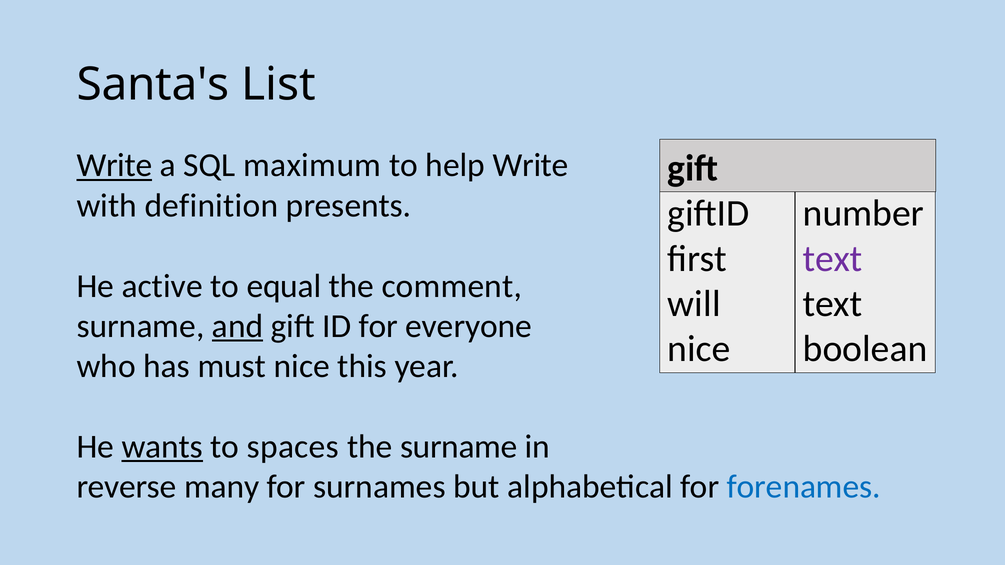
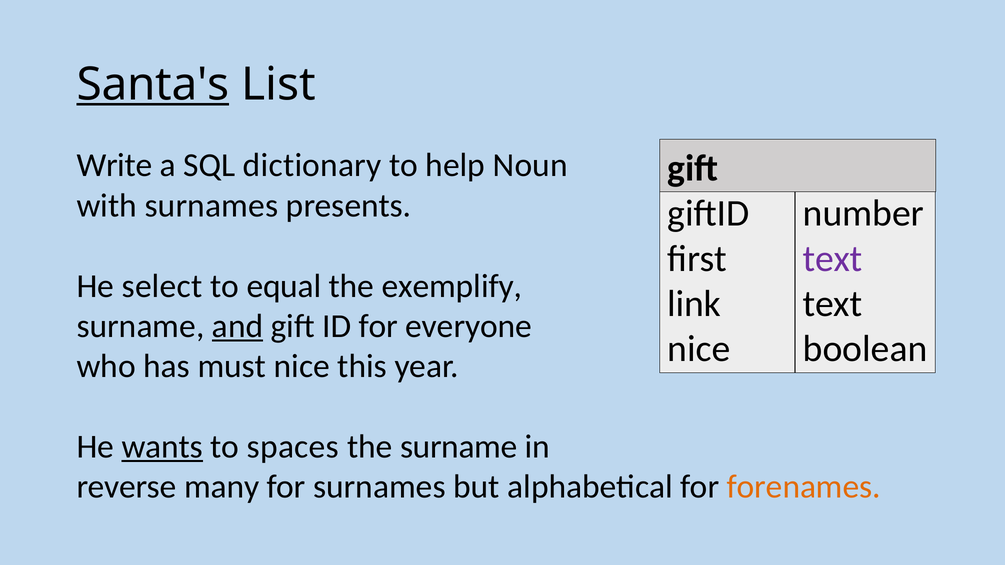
Santa's underline: none -> present
Write at (114, 166) underline: present -> none
maximum: maximum -> dictionary
help Write: Write -> Noun
with definition: definition -> surnames
active: active -> select
comment: comment -> exemplify
will: will -> link
forenames colour: blue -> orange
